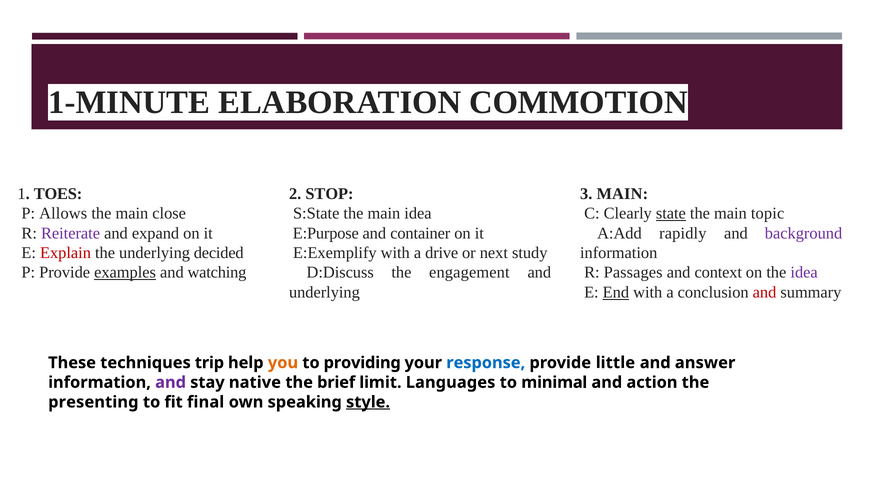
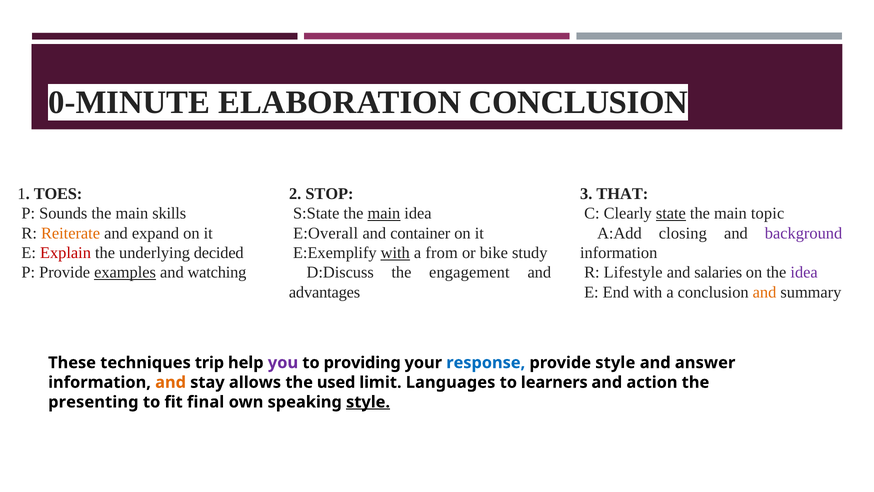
1-MINUTE: 1-MINUTE -> 0-MINUTE
ELABORATION COMMOTION: COMMOTION -> CONCLUSION
3 MAIN: MAIN -> THAT
Allows: Allows -> Sounds
close: close -> skills
main at (384, 213) underline: none -> present
Reiterate colour: purple -> orange
E:Purpose: E:Purpose -> E:Overall
rapidly: rapidly -> closing
with at (395, 253) underline: none -> present
drive: drive -> from
next: next -> bike
Passages: Passages -> Lifestyle
context: context -> salaries
underlying at (324, 292): underlying -> advantages
End underline: present -> none
and at (765, 292) colour: red -> orange
you colour: orange -> purple
provide little: little -> style
and at (171, 382) colour: purple -> orange
native: native -> allows
brief: brief -> used
minimal: minimal -> learners
